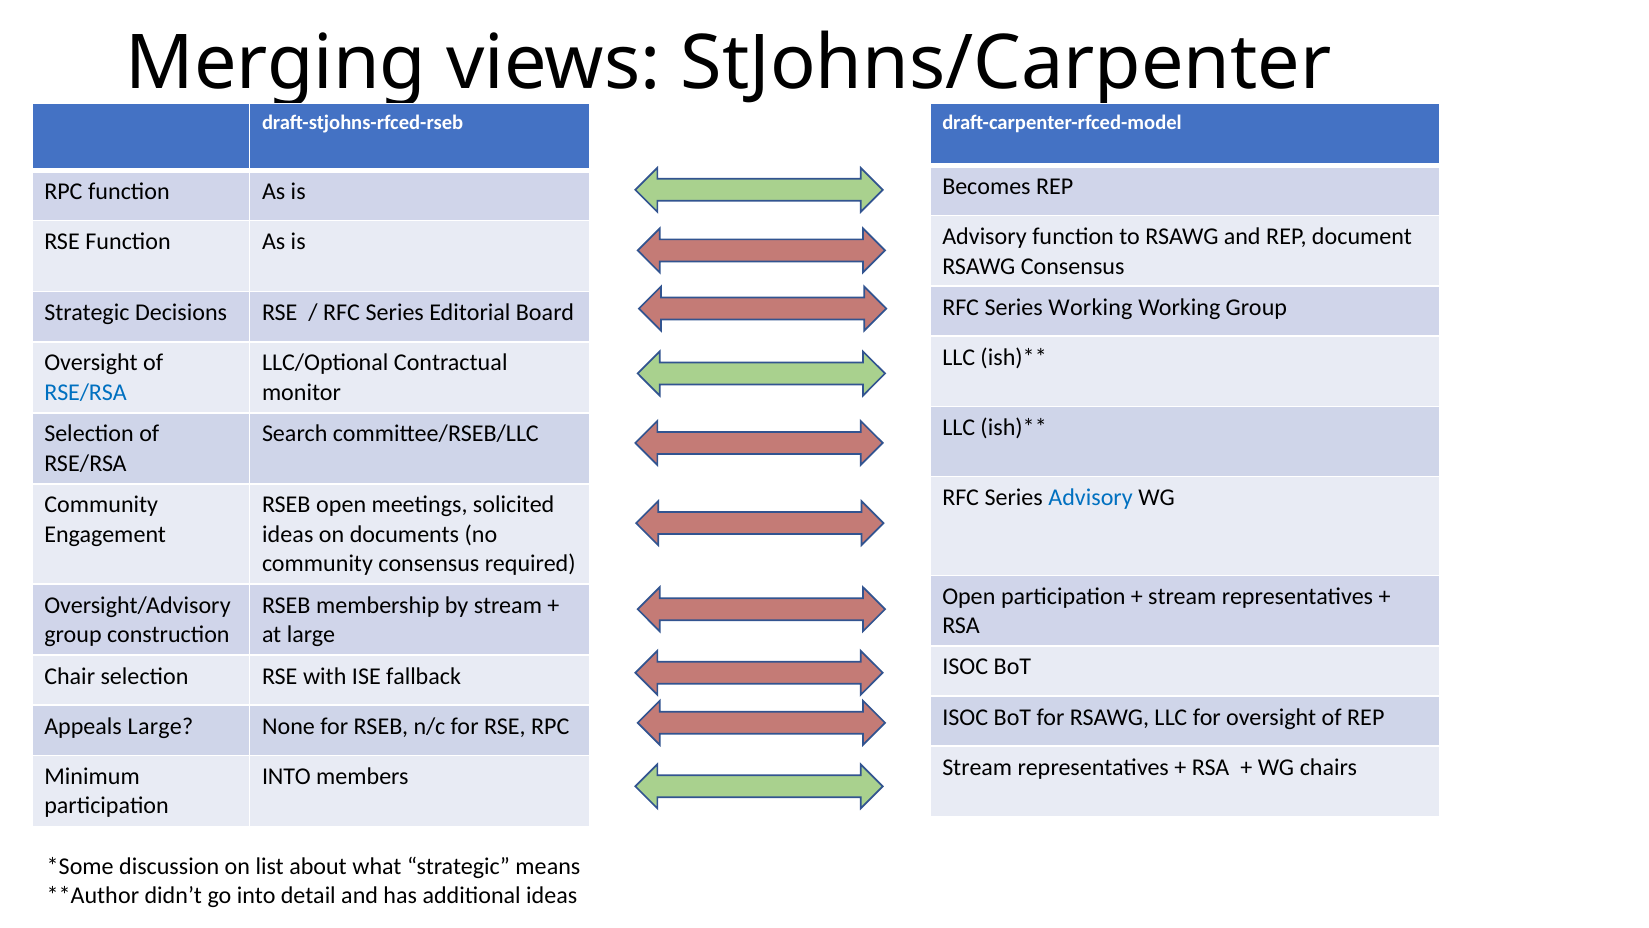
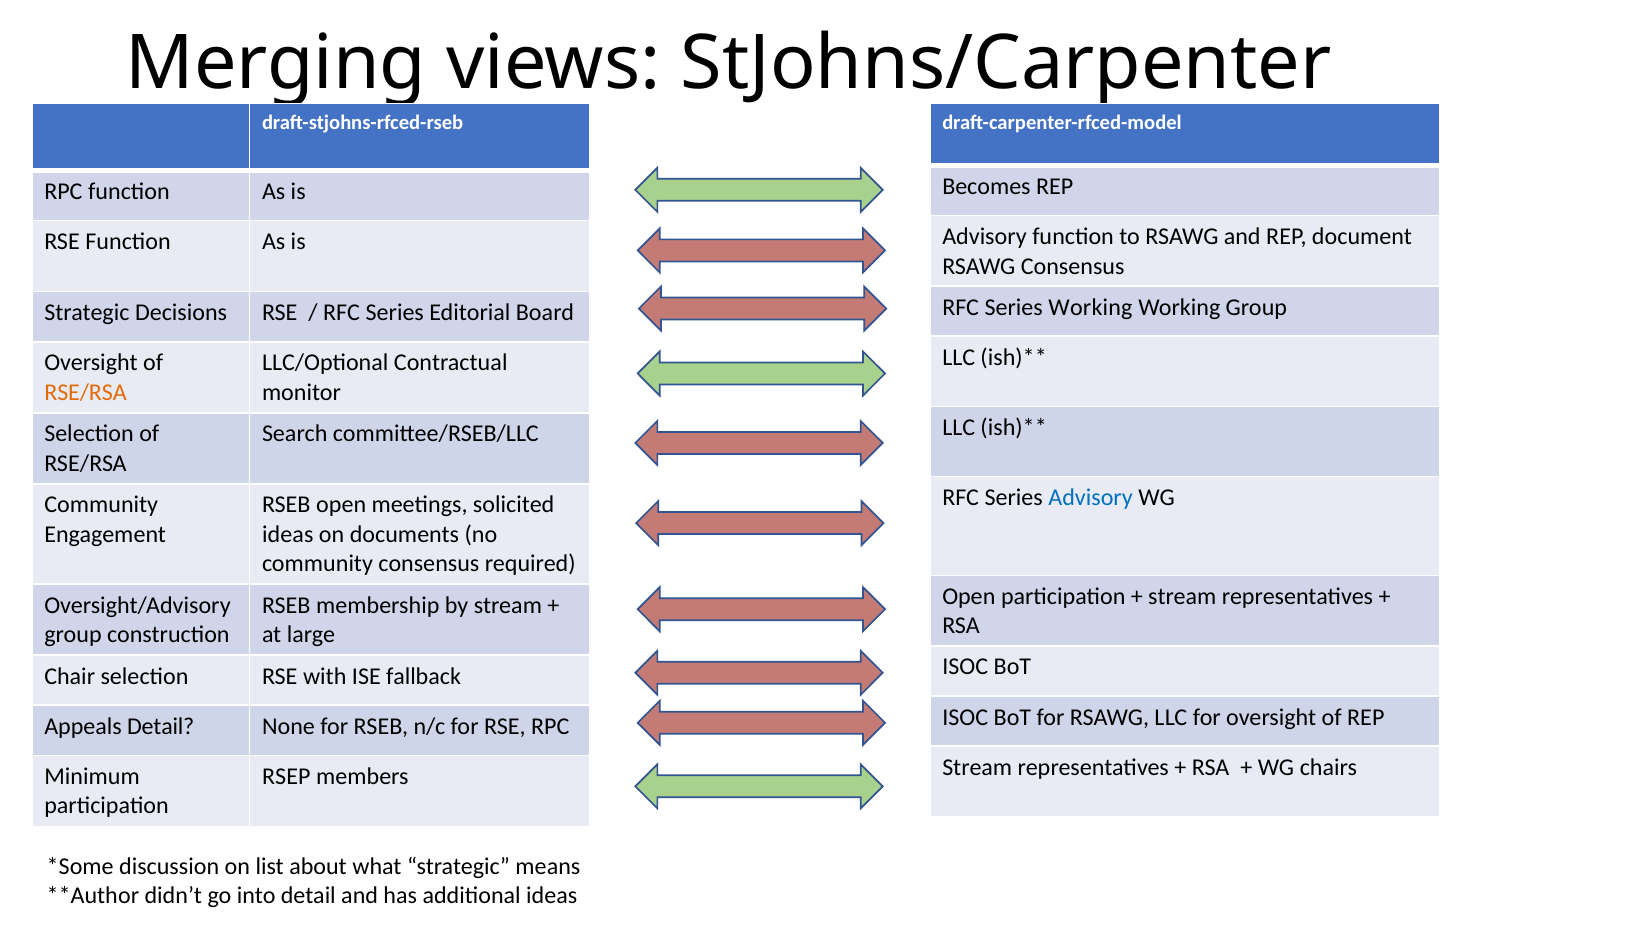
RSE/RSA at (86, 392) colour: blue -> orange
Appeals Large: Large -> Detail
INTO at (286, 776): INTO -> RSEP
